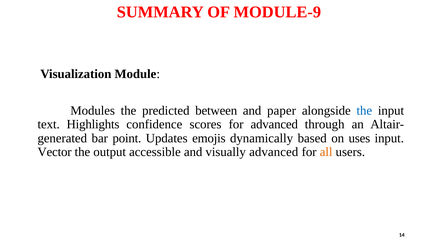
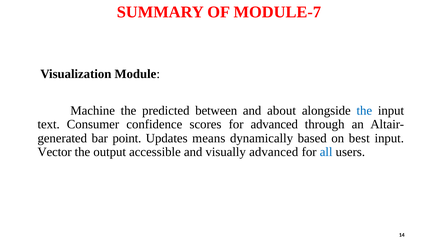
MODULE-9: MODULE-9 -> MODULE-7
Modules: Modules -> Machine
paper: paper -> about
Highlights: Highlights -> Consumer
emojis: emojis -> means
uses: uses -> best
all colour: orange -> blue
